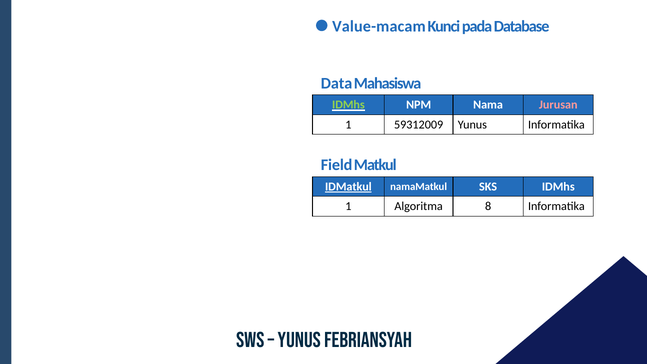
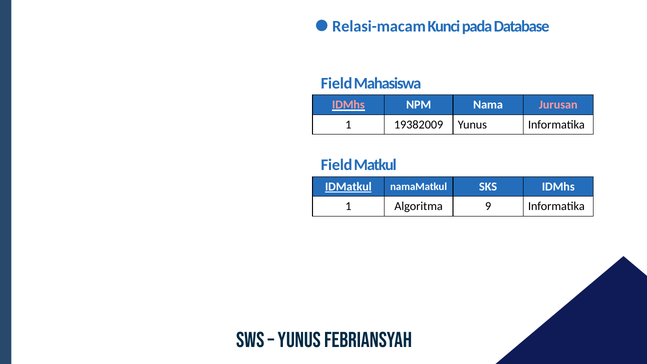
Value-macam: Value-macam -> Relasi-macam
Data at (337, 83): Data -> Field
IDMhs at (348, 105) colour: light green -> pink
59312009: 59312009 -> 19382009
8: 8 -> 9
